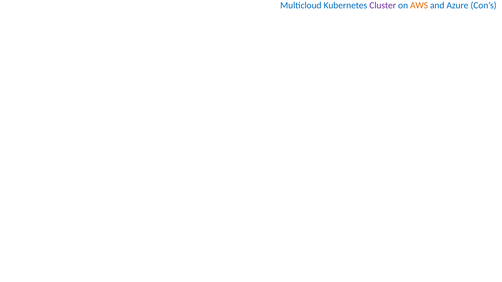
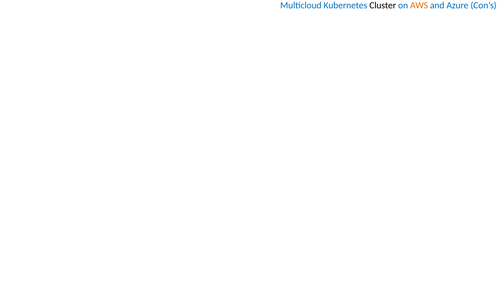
Cluster colour: purple -> black
